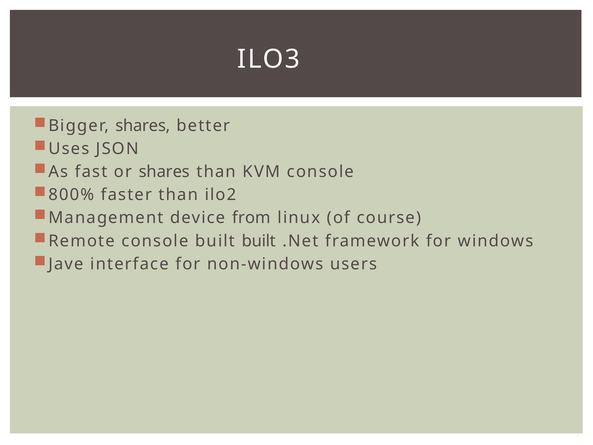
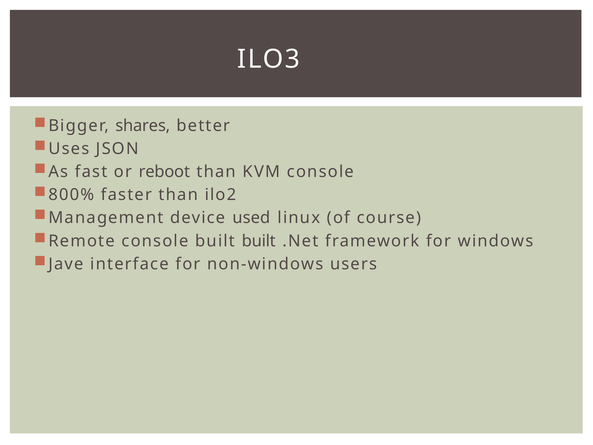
or shares: shares -> reboot
from: from -> used
